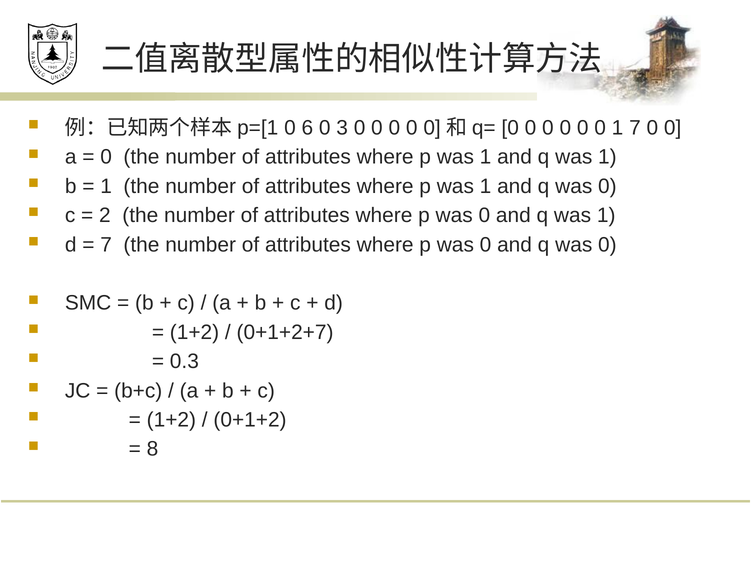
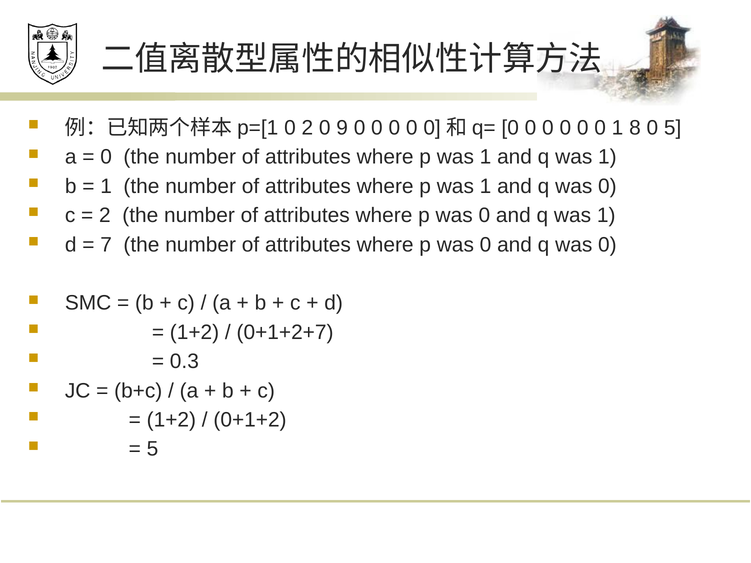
0 6: 6 -> 2
3: 3 -> 9
1 7: 7 -> 8
0 at (673, 128): 0 -> 5
8 at (152, 449): 8 -> 5
